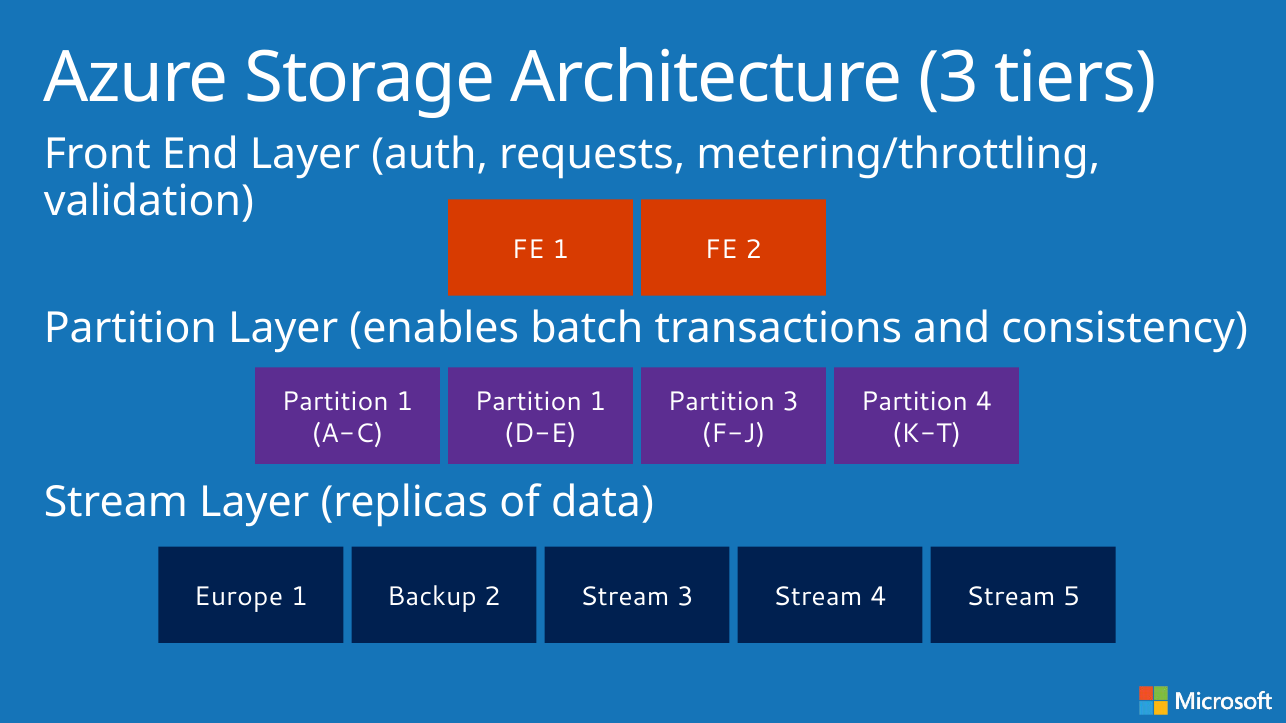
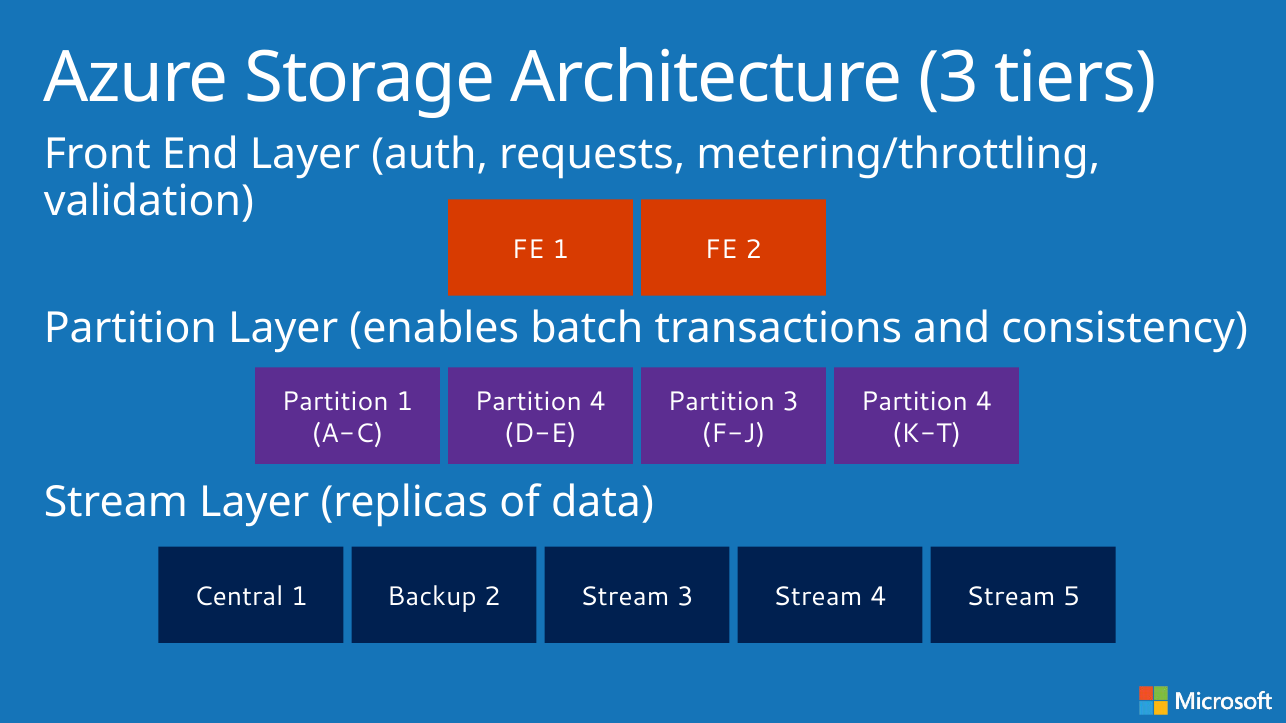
1 at (598, 402): 1 -> 4
Europe: Europe -> Central
